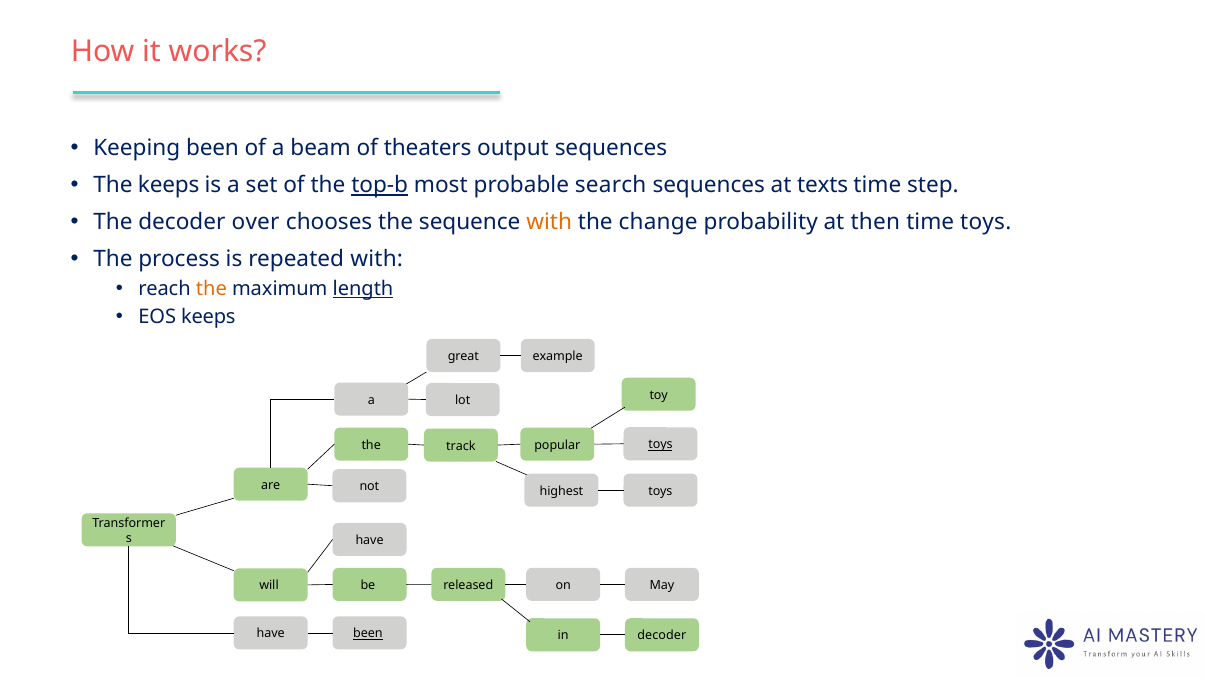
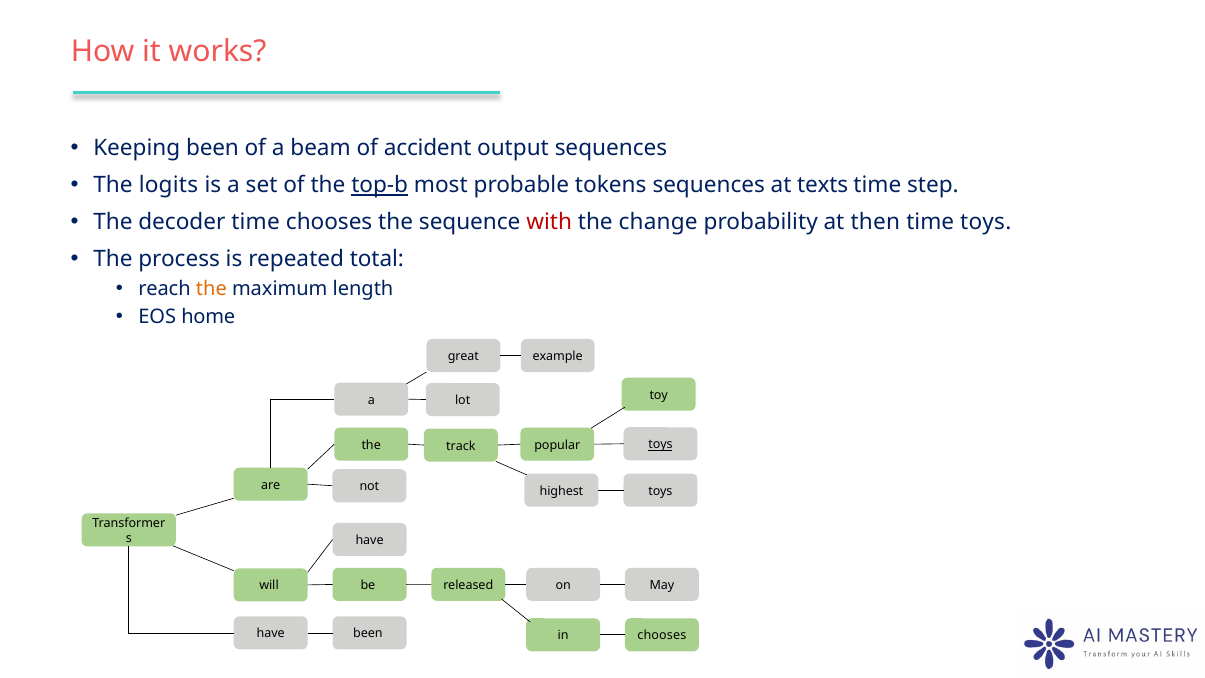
theaters: theaters -> accident
The keeps: keeps -> logits
search: search -> tokens
decoder over: over -> time
with at (549, 222) colour: orange -> red
repeated with: with -> total
length underline: present -> none
EOS keeps: keeps -> home
been at (368, 634) underline: present -> none
in decoder: decoder -> chooses
